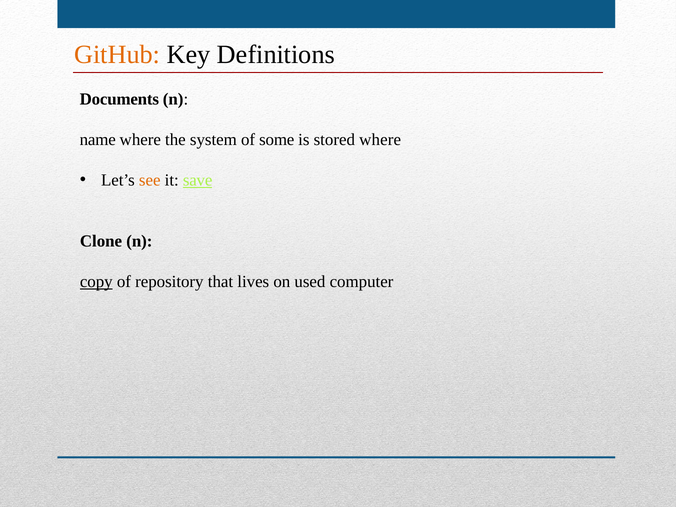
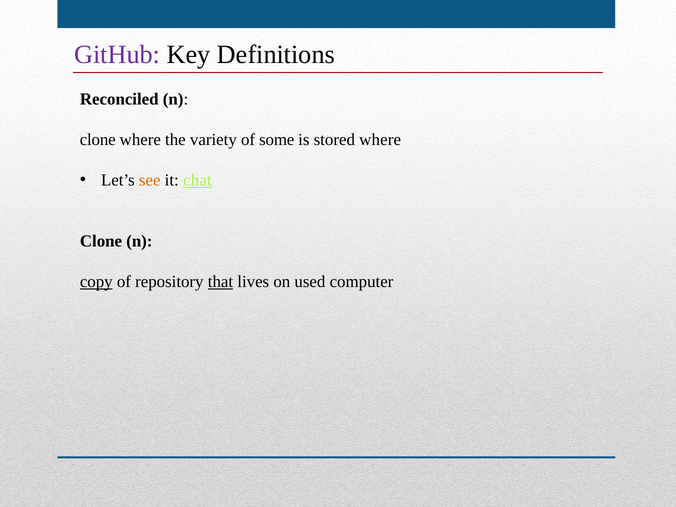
GitHub colour: orange -> purple
Documents: Documents -> Reconciled
name at (98, 140): name -> clone
system: system -> variety
save: save -> chat
that underline: none -> present
